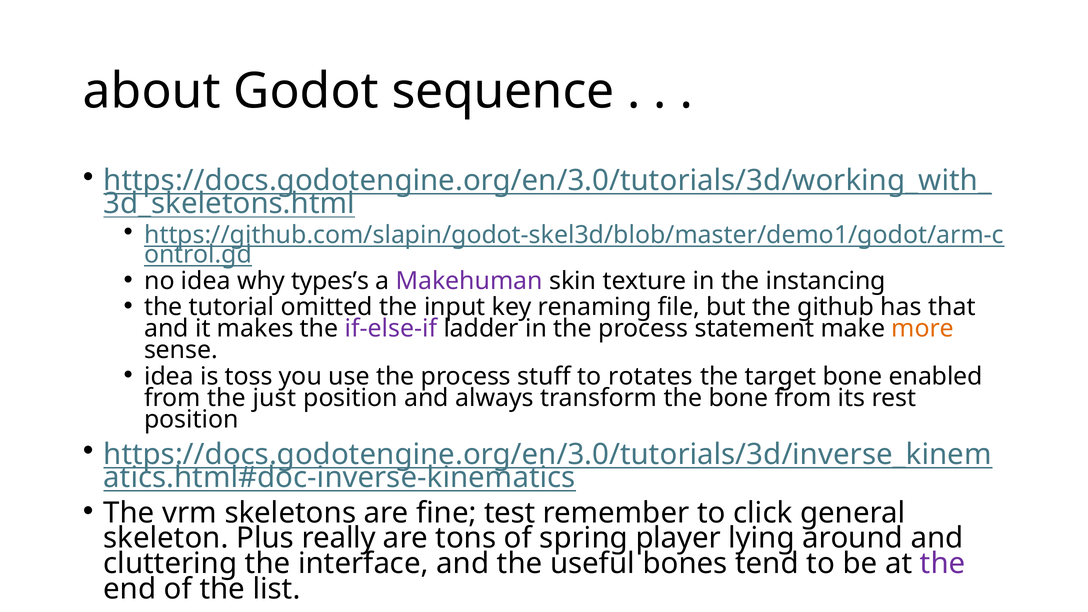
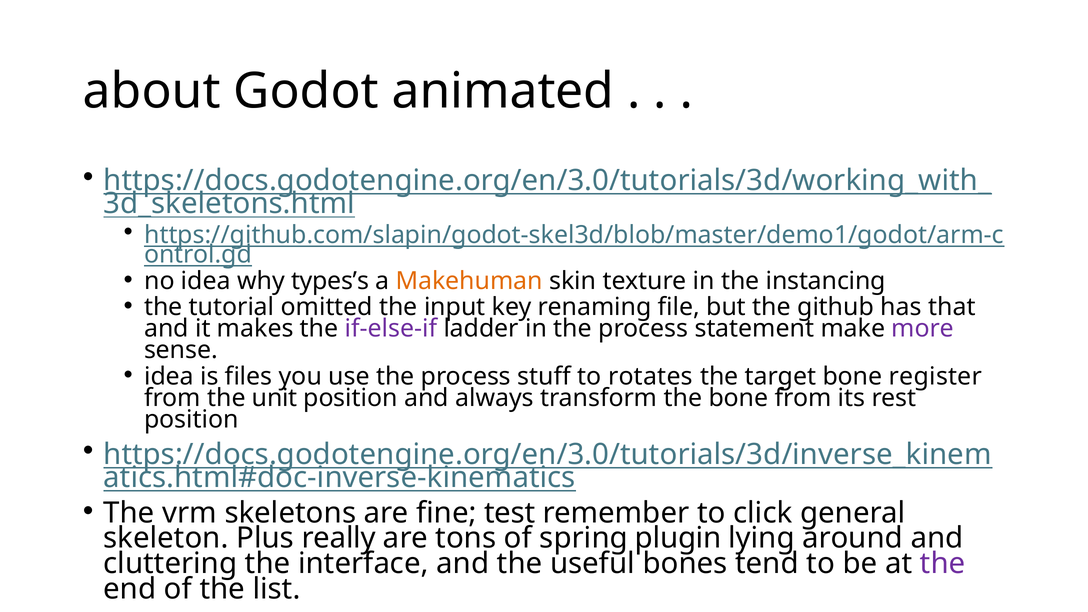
sequence: sequence -> animated
Makehuman colour: purple -> orange
more colour: orange -> purple
toss: toss -> files
enabled: enabled -> register
just: just -> unit
player: player -> plugin
